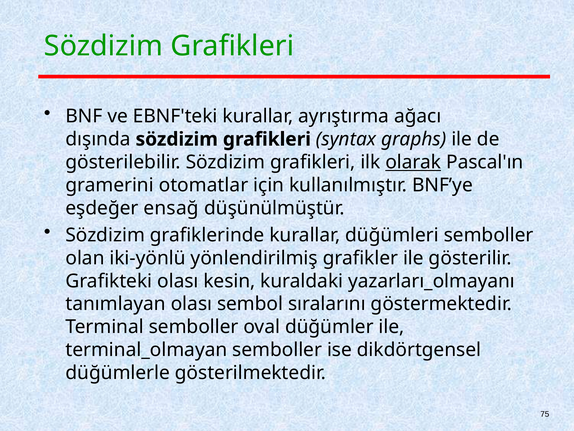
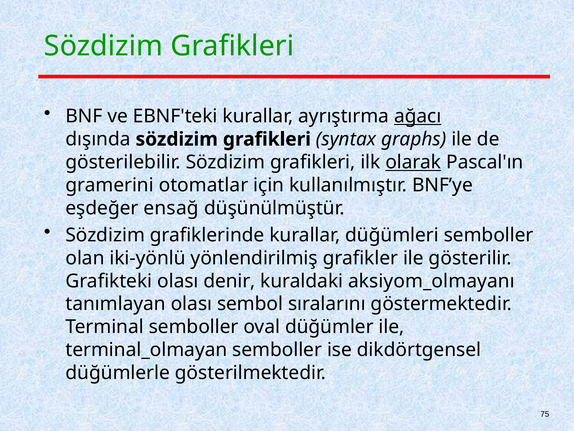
ağacı underline: none -> present
kesin: kesin -> denir
yazarları_olmayanı: yazarları_olmayanı -> aksiyom_olmayanı
